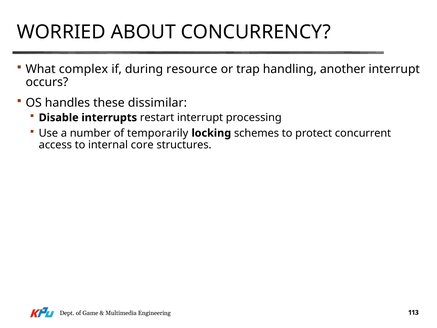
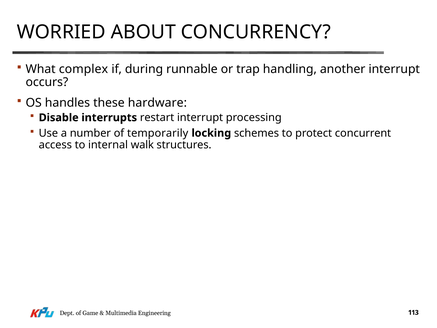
resource: resource -> runnable
dissimilar: dissimilar -> hardware
core: core -> walk
